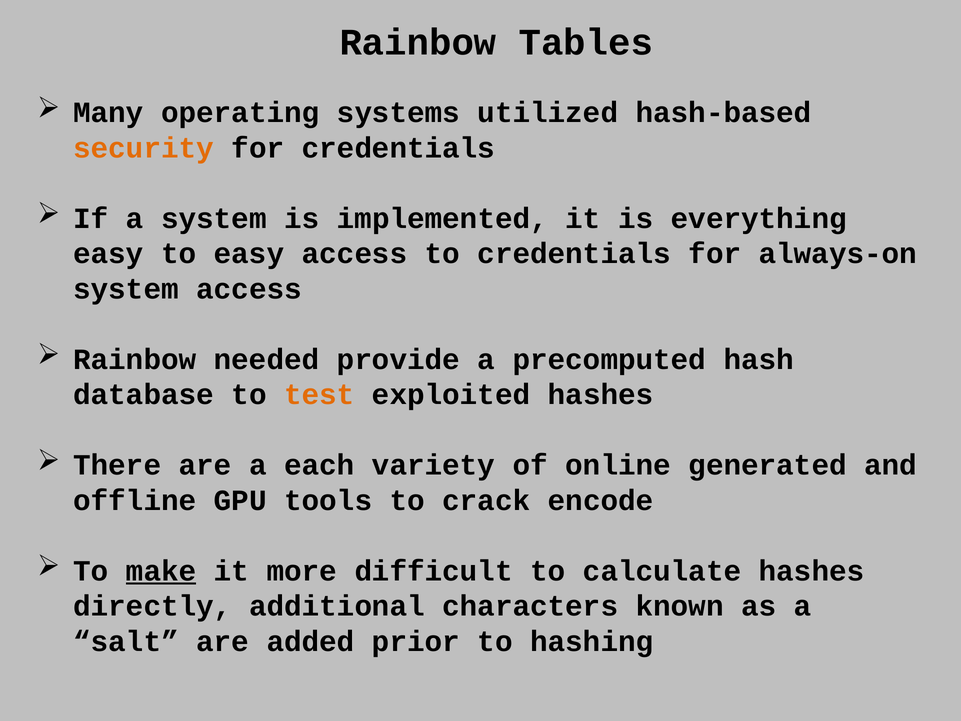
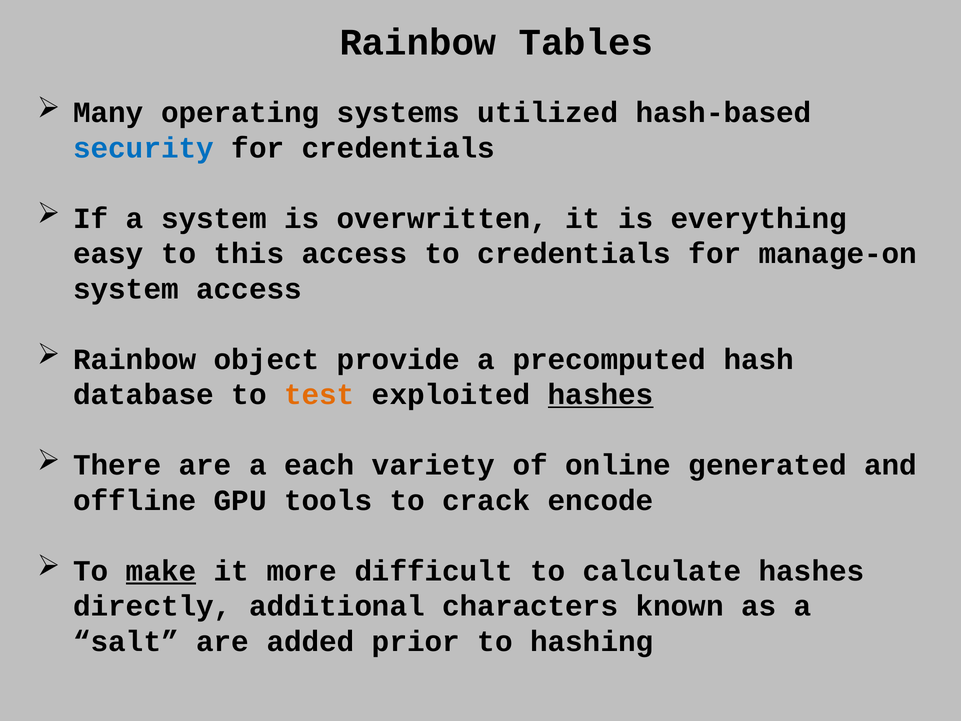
security colour: orange -> blue
implemented: implemented -> overwritten
to easy: easy -> this
always-on: always-on -> manage-on
needed: needed -> object
hashes at (601, 395) underline: none -> present
